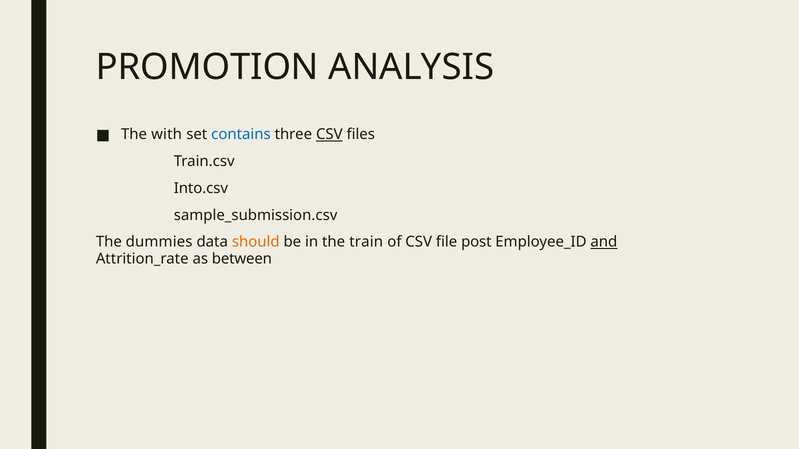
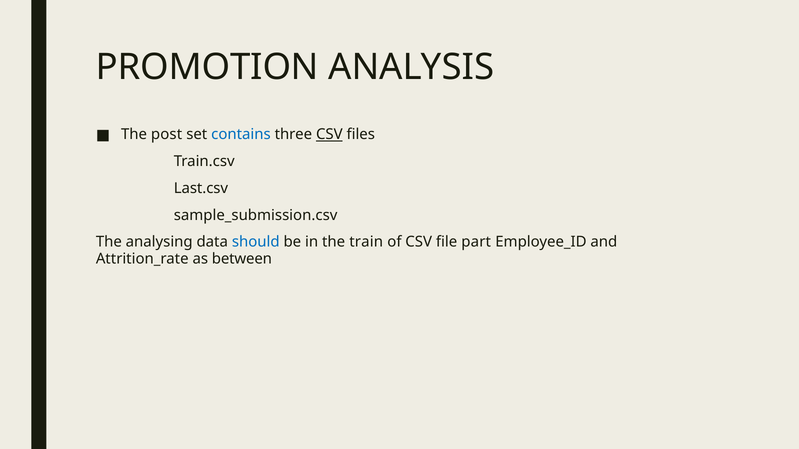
with: with -> post
Into.csv: Into.csv -> Last.csv
dummies: dummies -> analysing
should colour: orange -> blue
post: post -> part
and underline: present -> none
